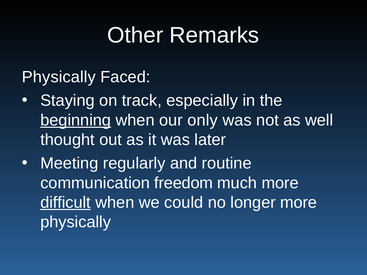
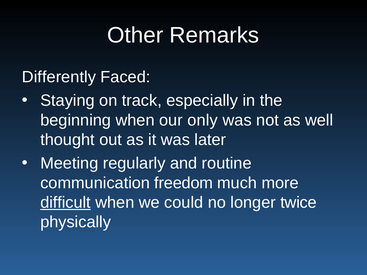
Physically at (59, 77): Physically -> Differently
beginning underline: present -> none
longer more: more -> twice
